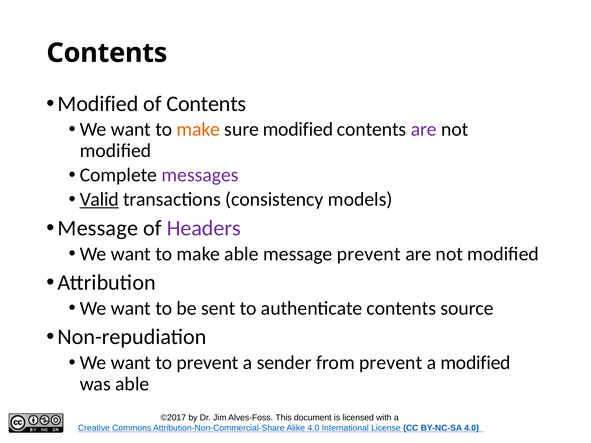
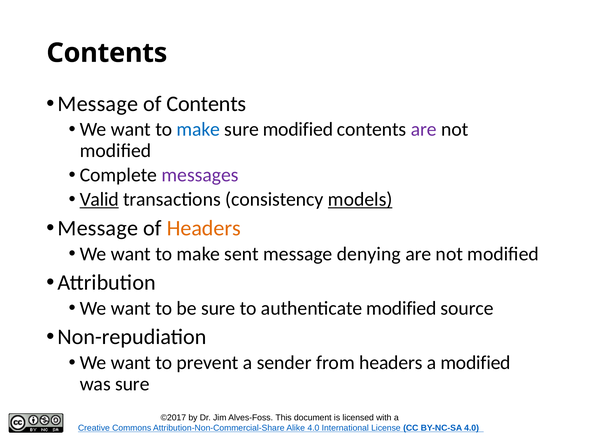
Modified at (98, 104): Modified -> Message
make at (198, 130) colour: orange -> blue
models underline: none -> present
Headers at (204, 228) colour: purple -> orange
make able: able -> sent
message prevent: prevent -> denying
be sent: sent -> sure
authenticate contents: contents -> modified
from prevent: prevent -> headers
was able: able -> sure
